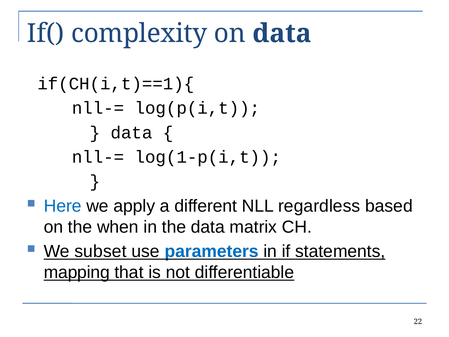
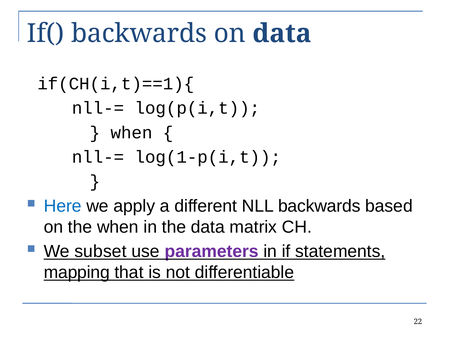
If( complexity: complexity -> backwards
data at (131, 132): data -> when
NLL regardless: regardless -> backwards
parameters colour: blue -> purple
